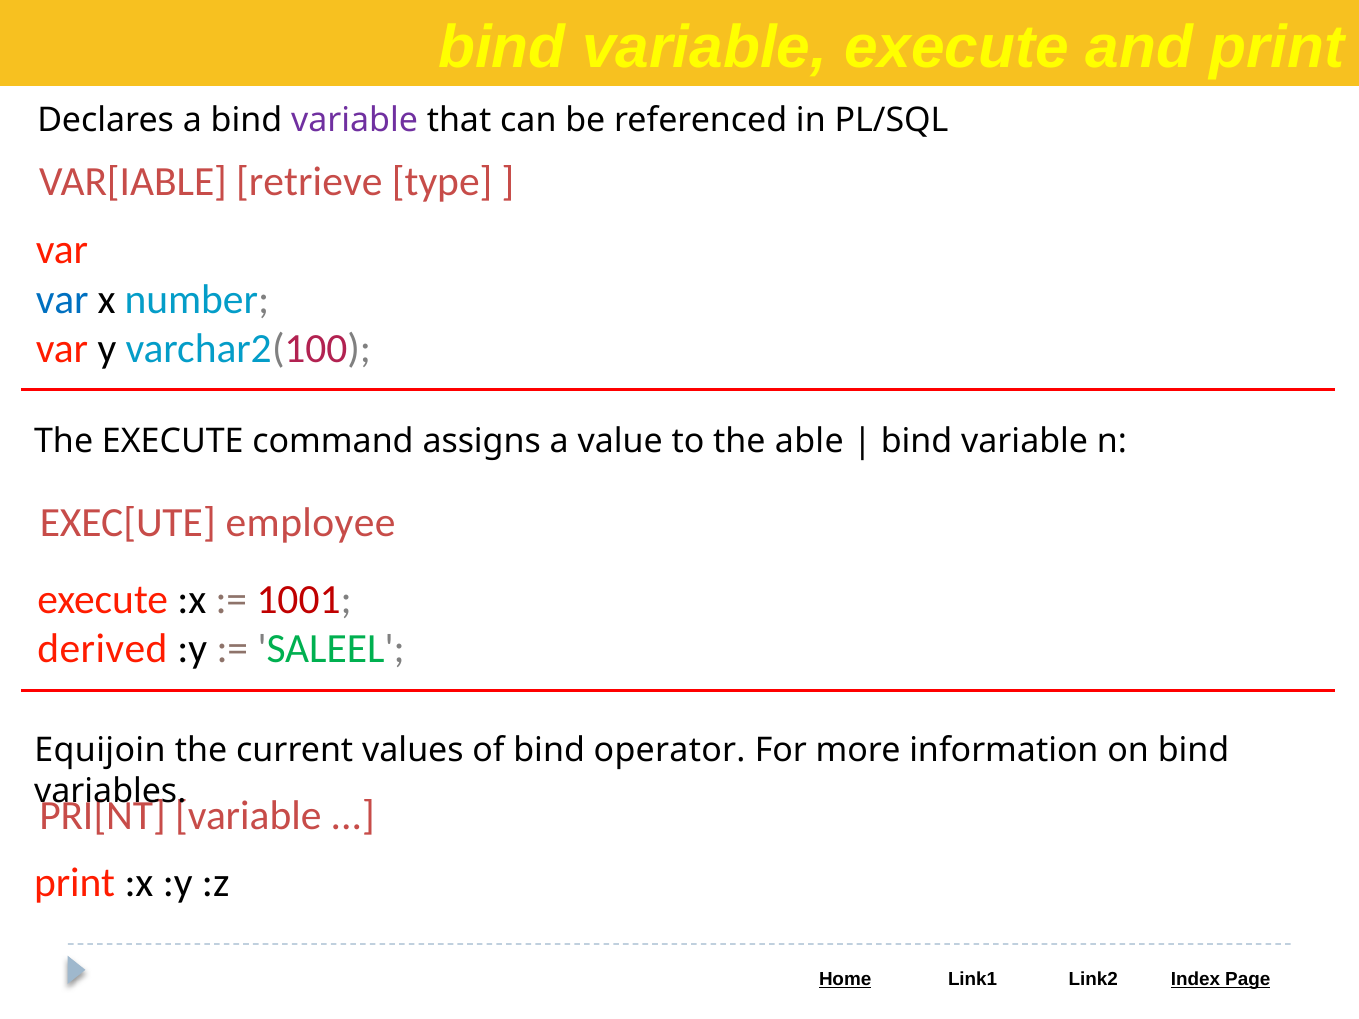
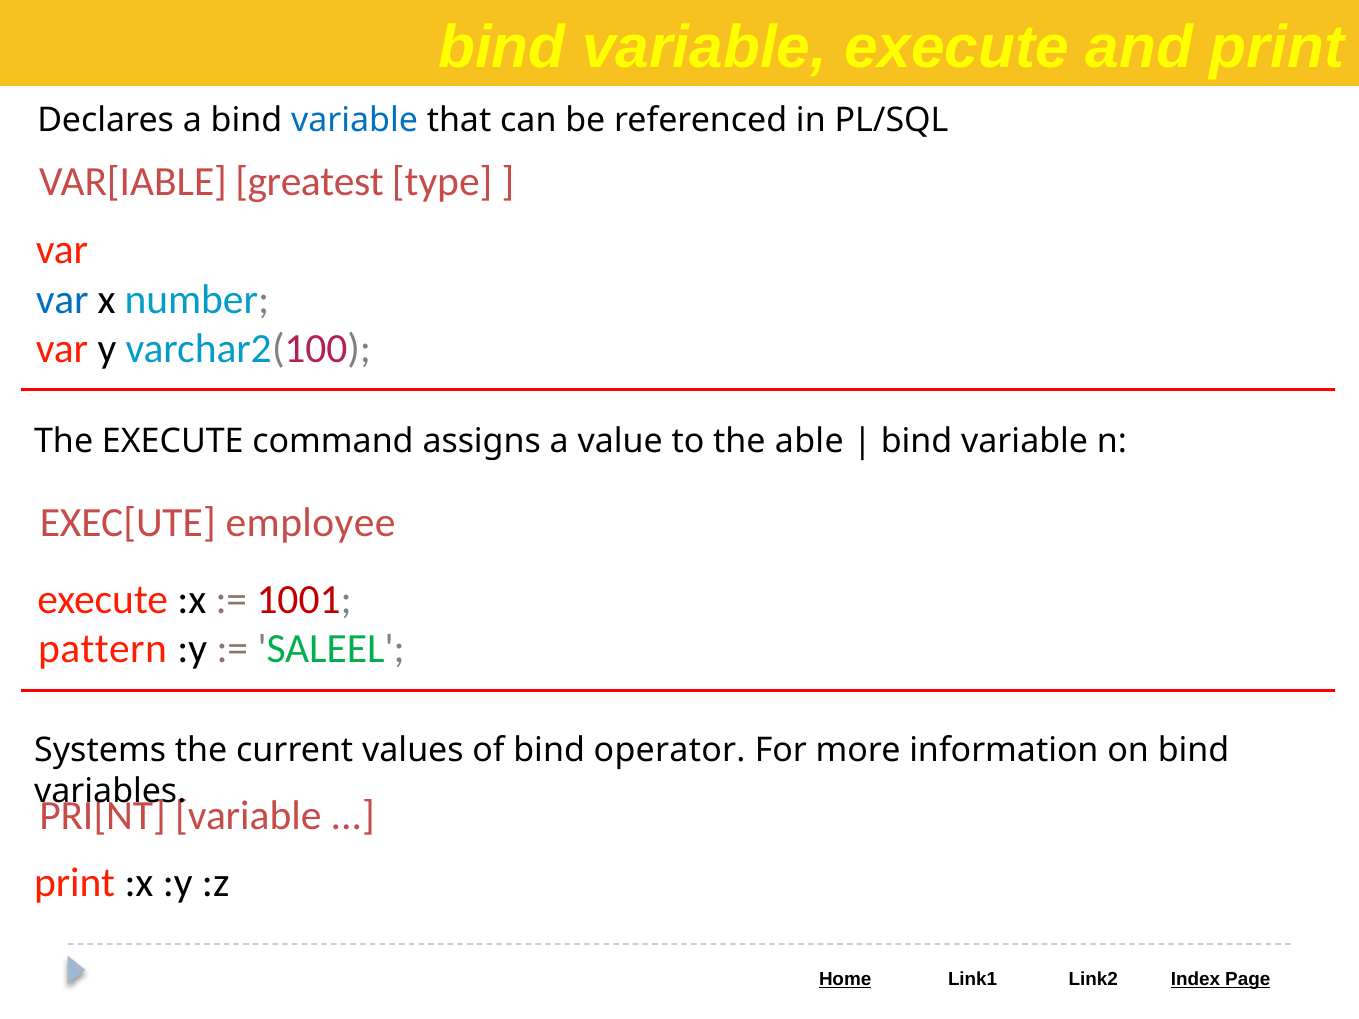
variable at (355, 120) colour: purple -> blue
retrieve: retrieve -> greatest
derived: derived -> pattern
Equijoin: Equijoin -> Systems
